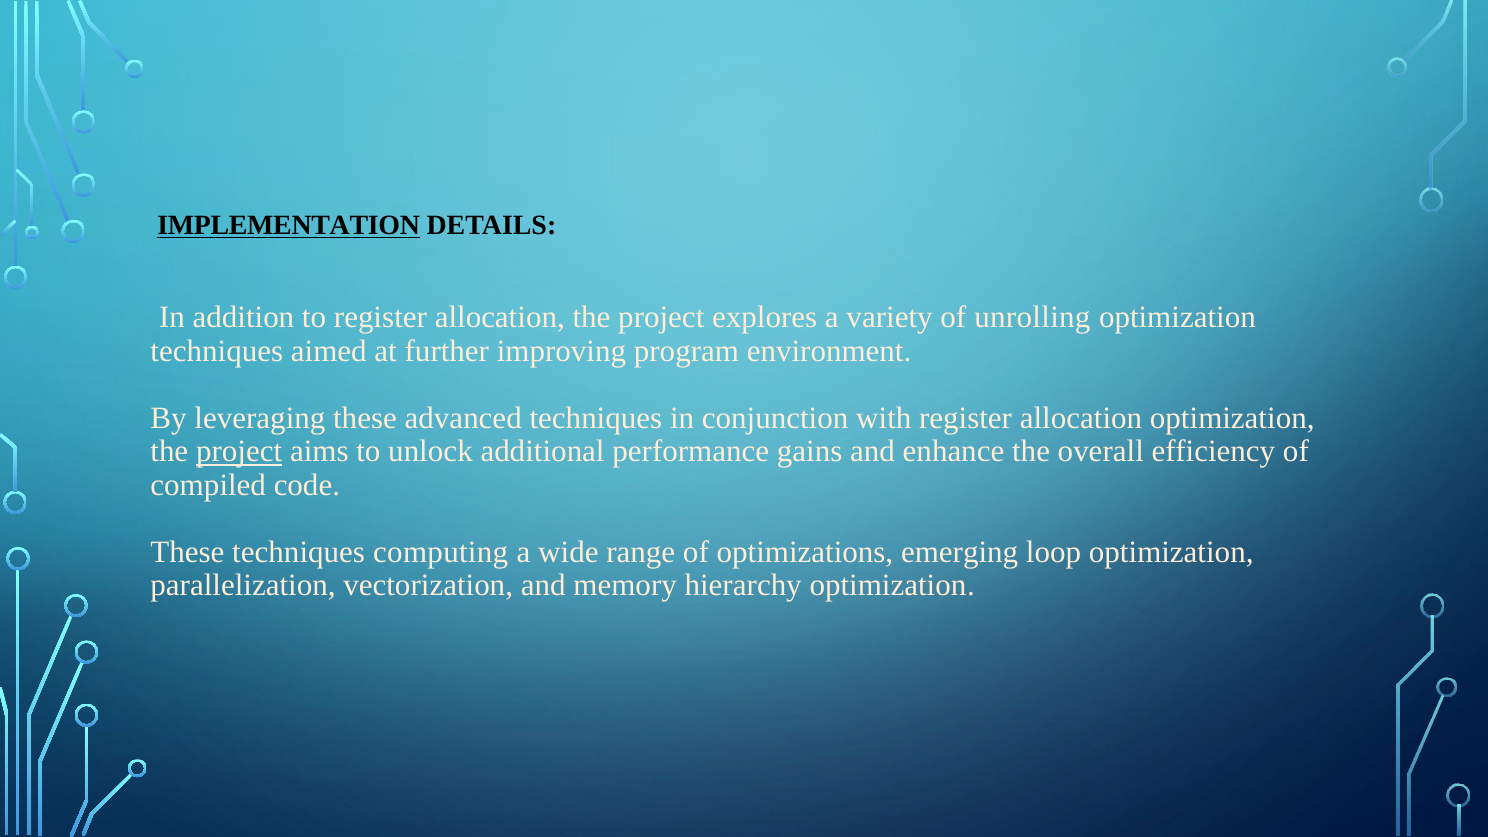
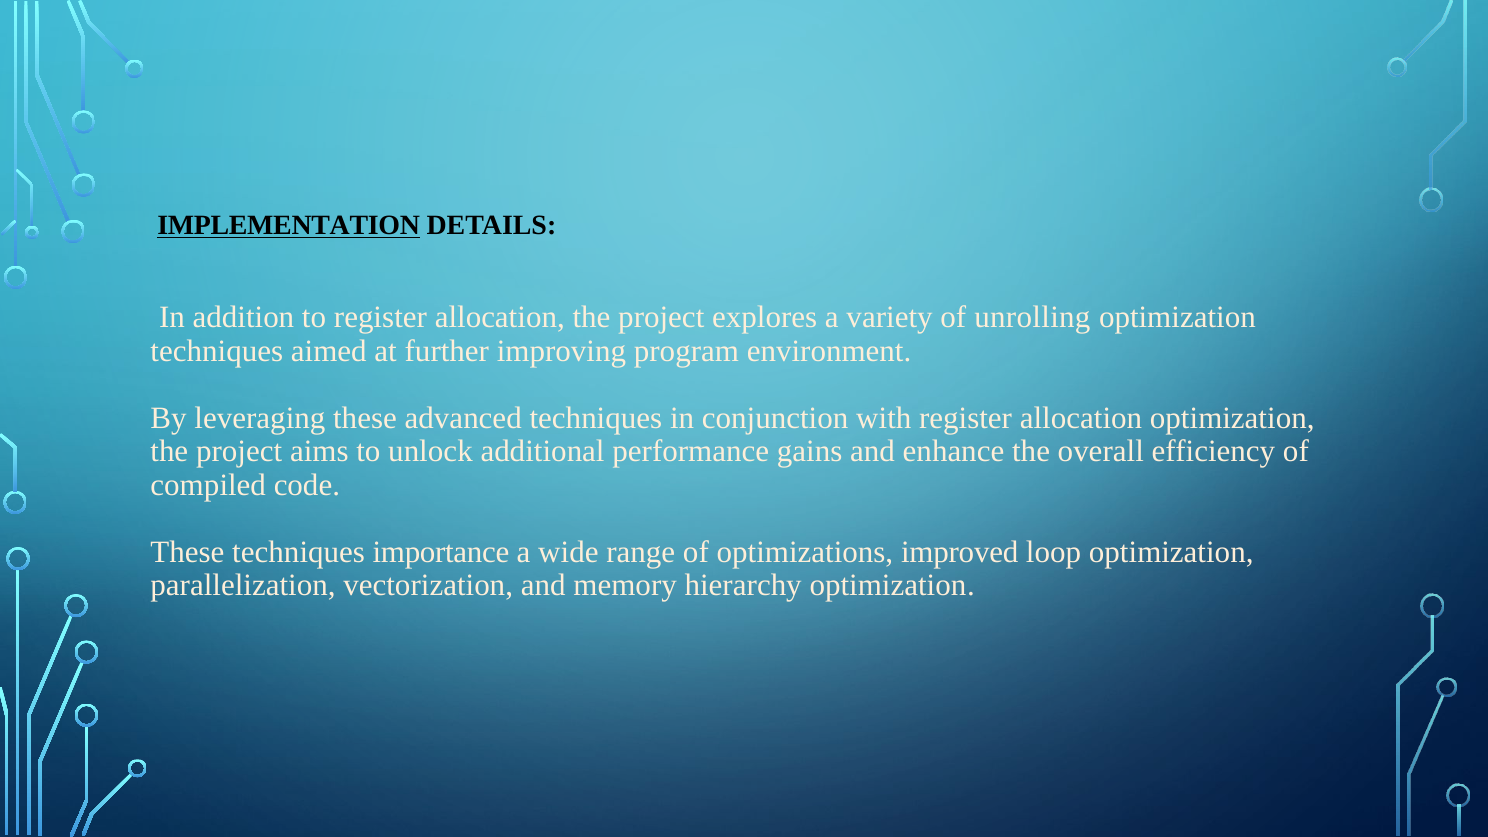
project at (239, 452) underline: present -> none
computing: computing -> importance
emerging: emerging -> improved
